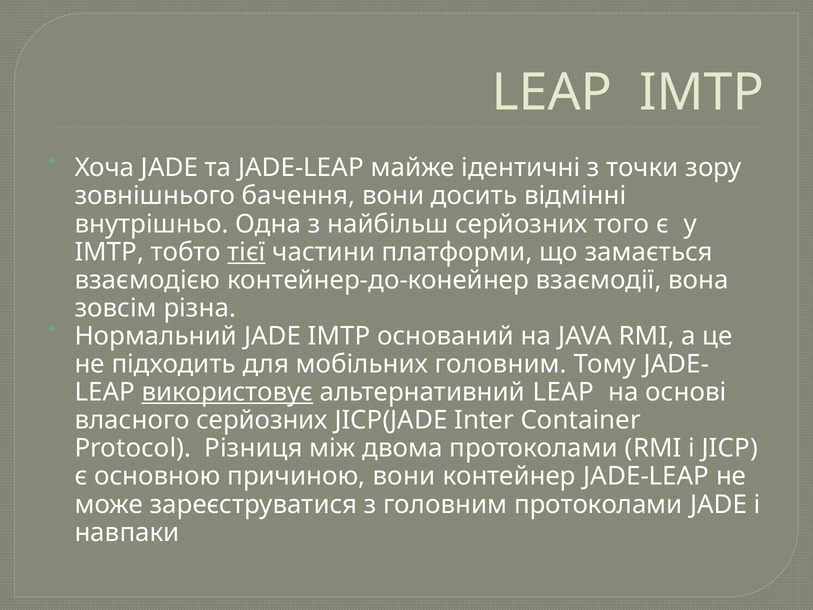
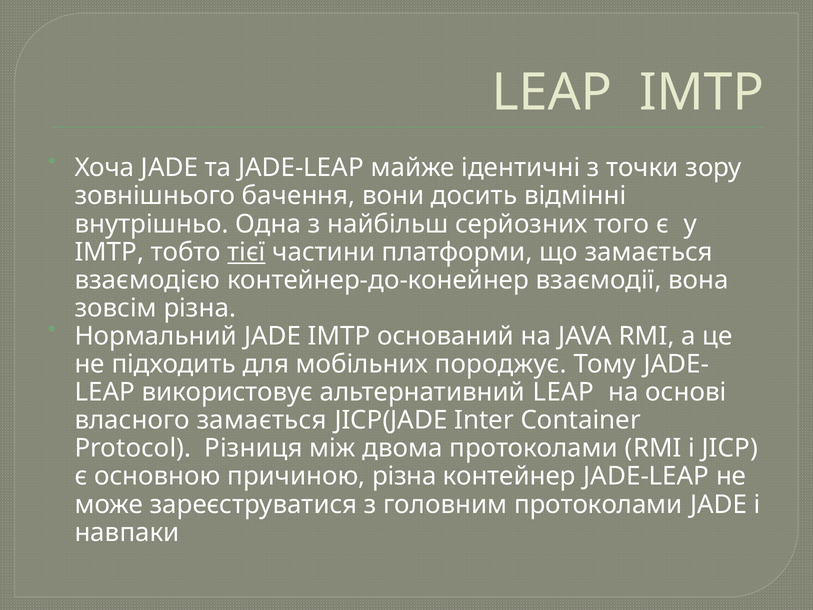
мобільних головним: головним -> породжує
використовує underline: present -> none
власного серйозних: серйозних -> замається
причиною вони: вони -> різна
